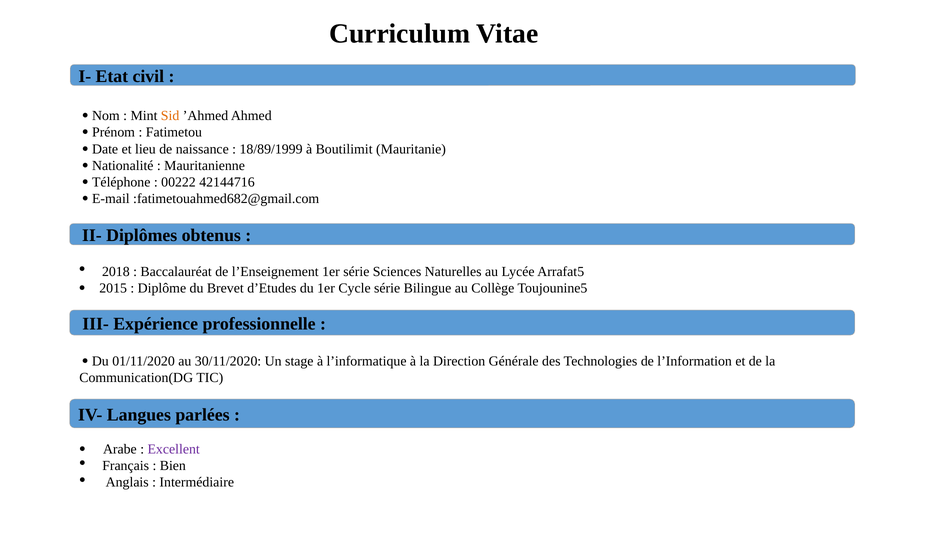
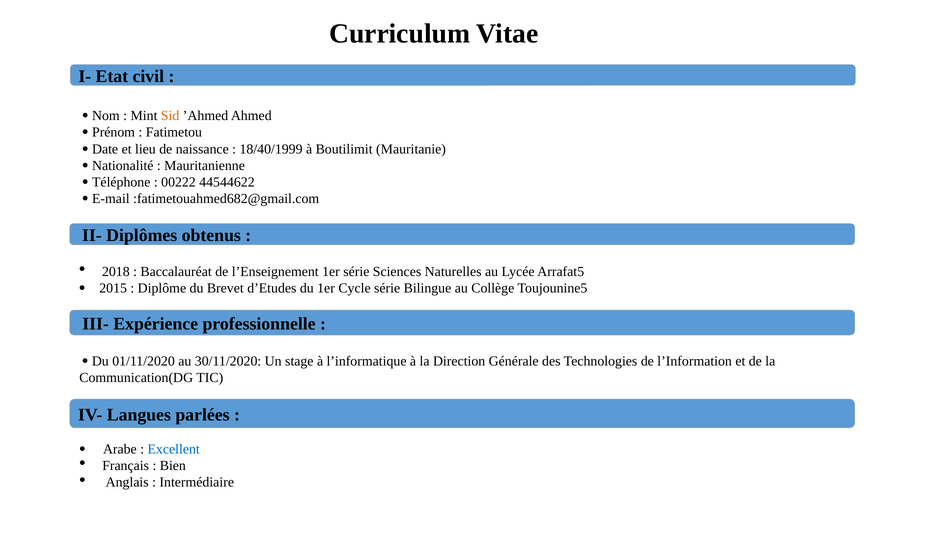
18/89/1999: 18/89/1999 -> 18/40/1999
42144716: 42144716 -> 44544622
Excellent colour: purple -> blue
